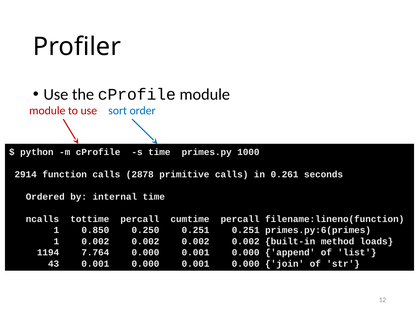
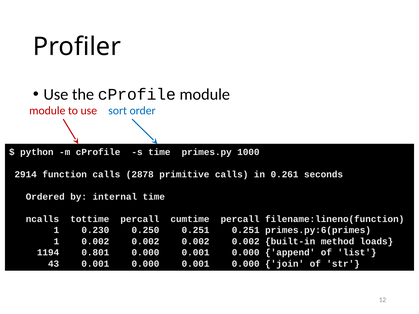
0.850: 0.850 -> 0.230
7.764: 7.764 -> 0.801
